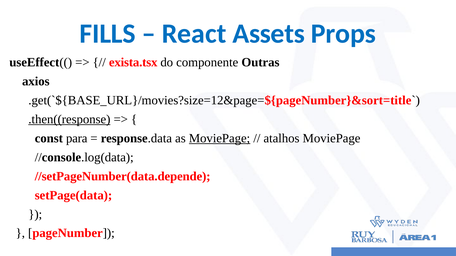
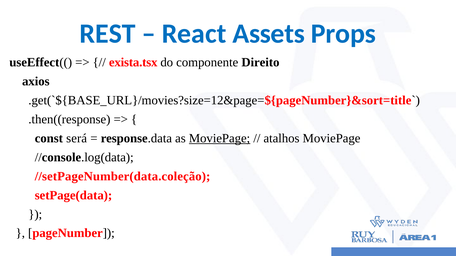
FILLS: FILLS -> REST
Outras: Outras -> Direito
.then((response underline: present -> none
para: para -> será
//setPageNumber(data.depende: //setPageNumber(data.depende -> //setPageNumber(data.coleção
